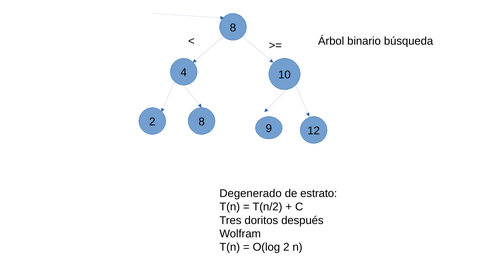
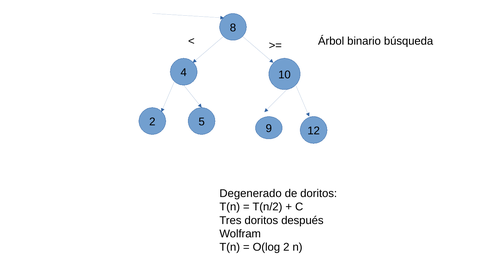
2 8: 8 -> 5
de estrato: estrato -> doritos
